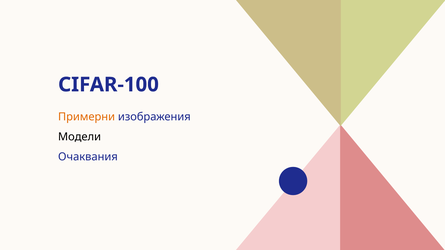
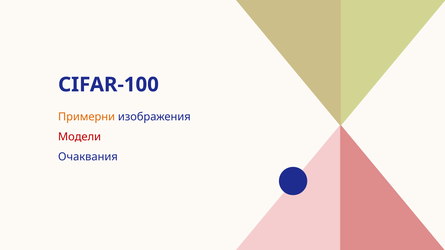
Модели colour: black -> red
